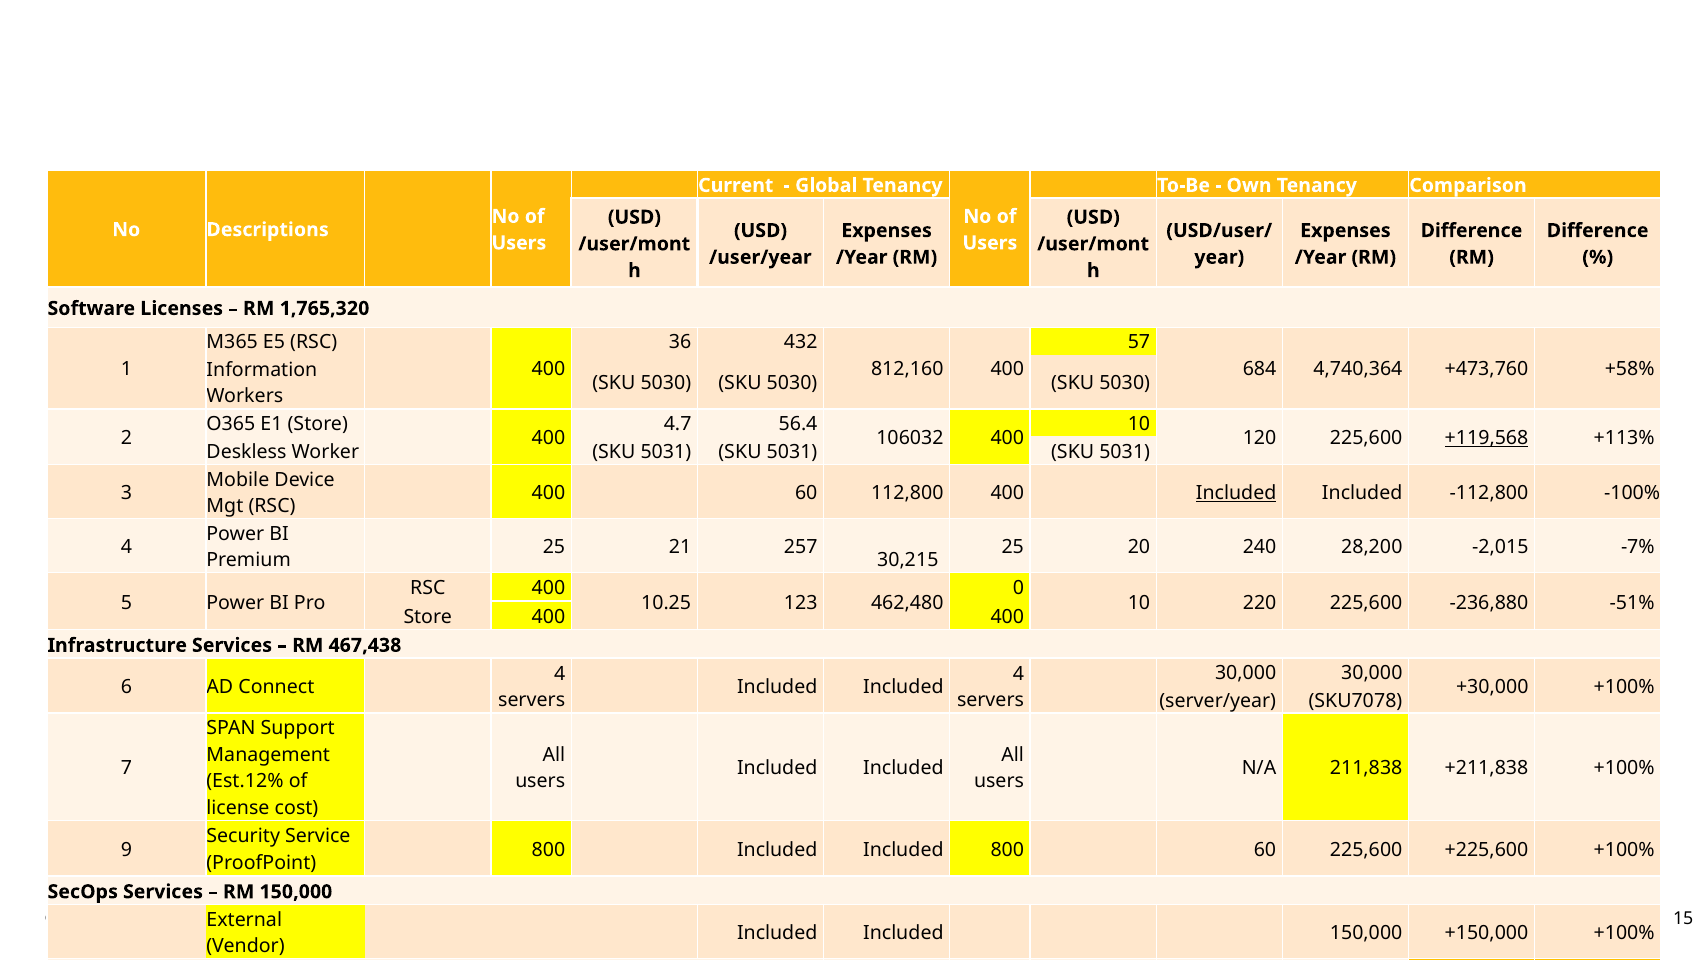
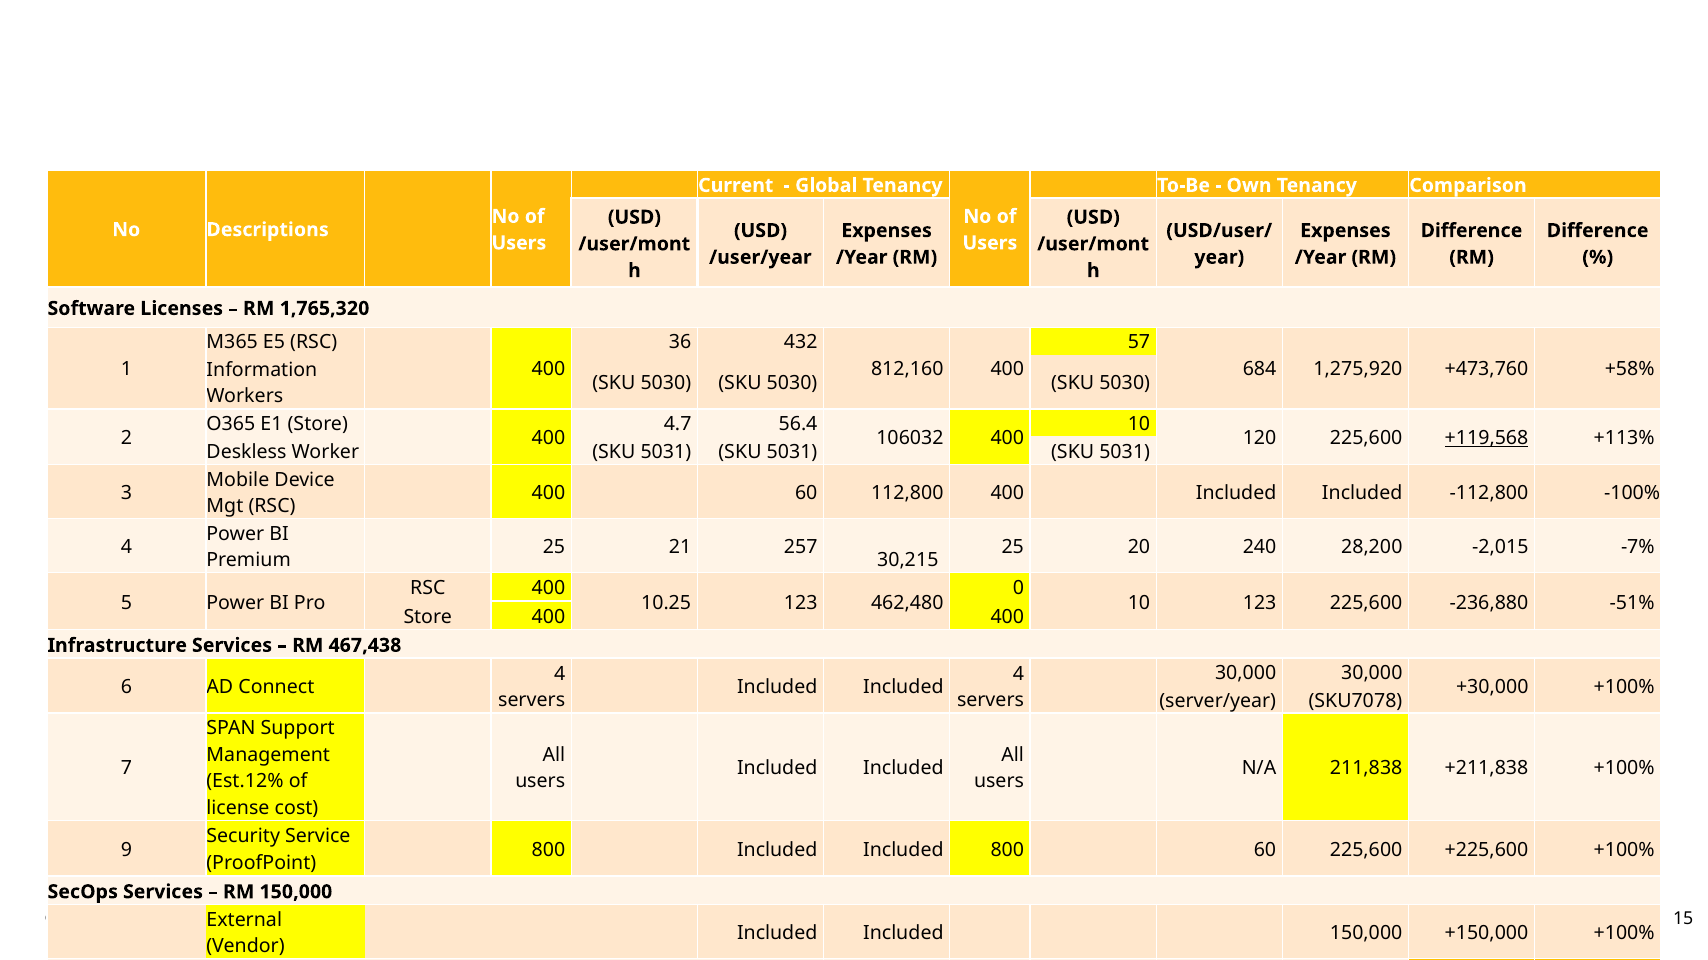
4,740,364: 4,740,364 -> 1,275,920
Included at (1236, 494) underline: present -> none
10 220: 220 -> 123
